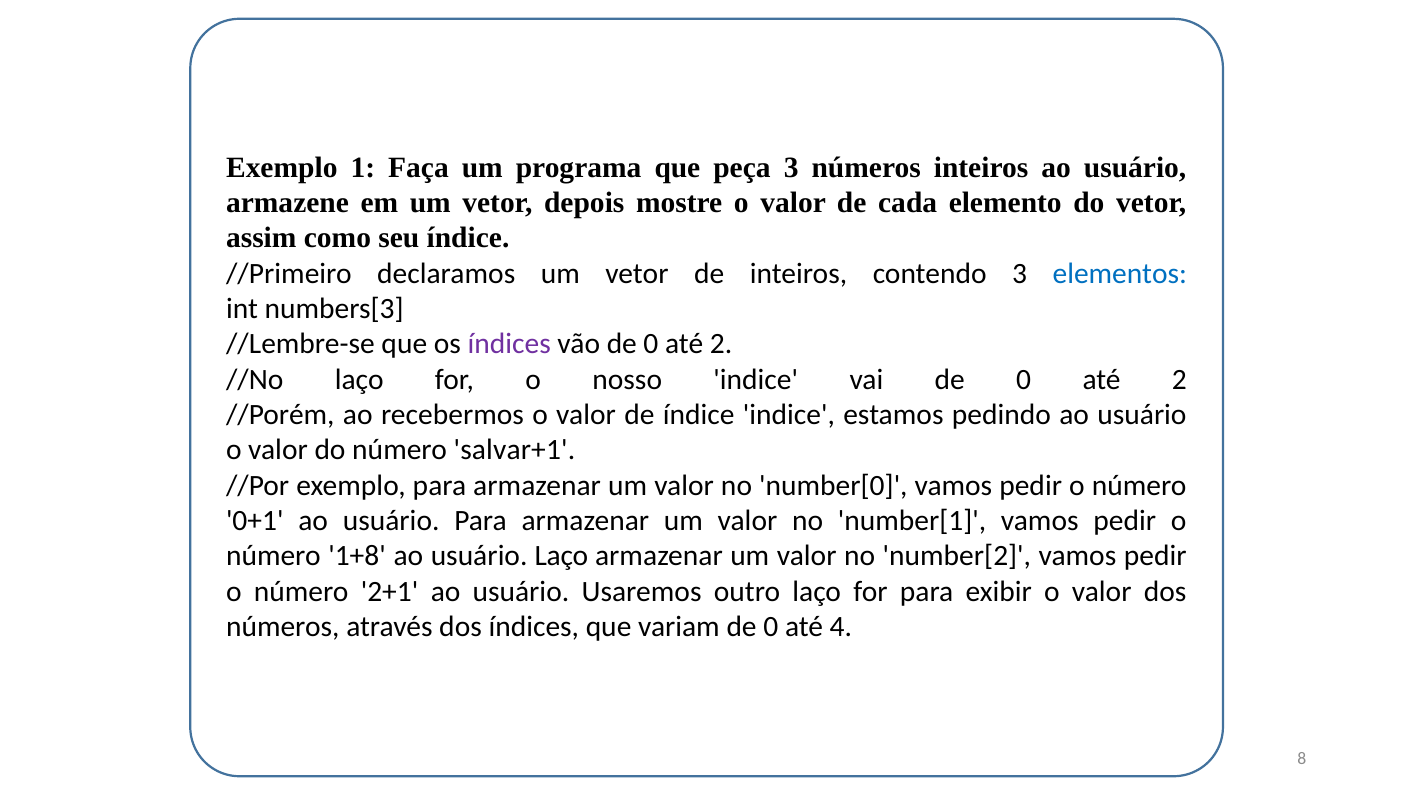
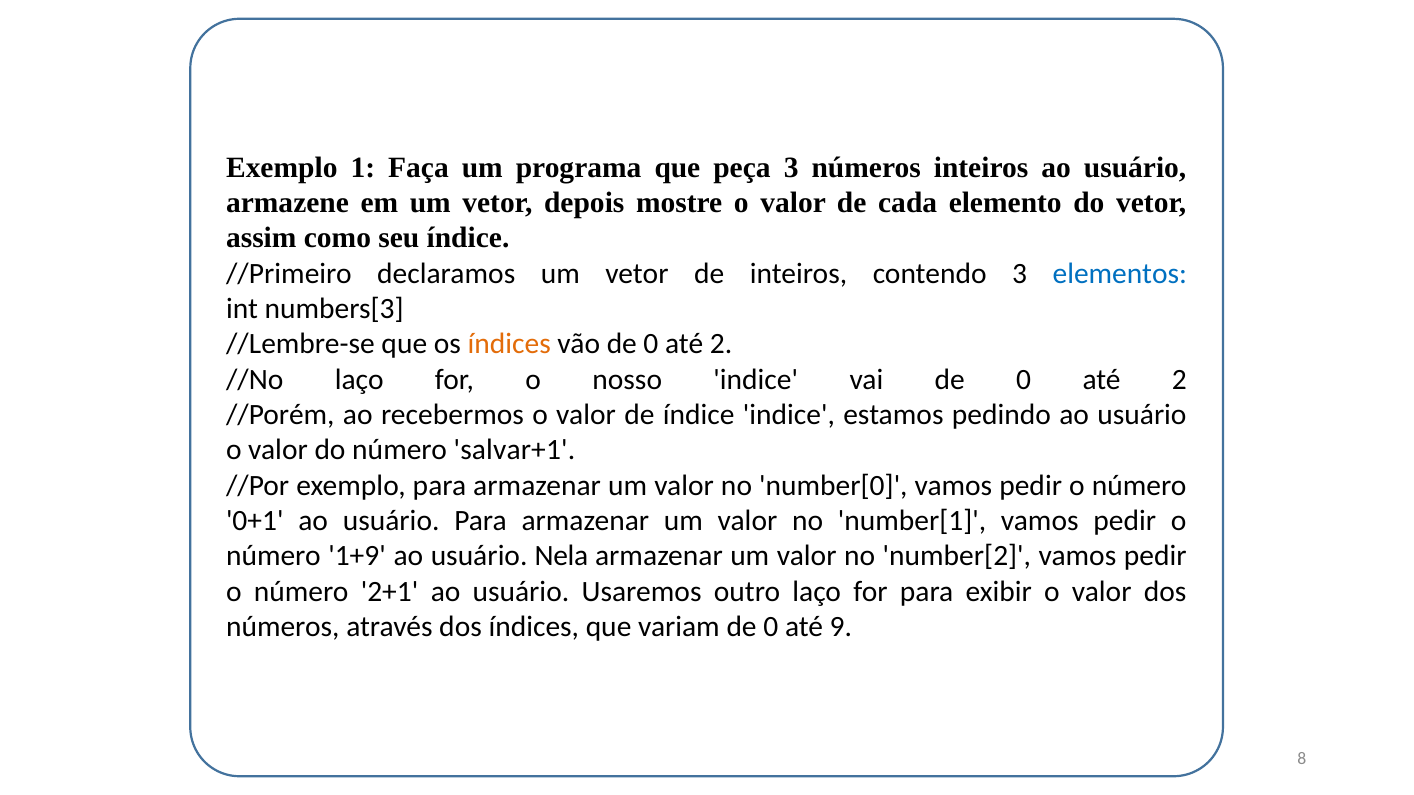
índices at (509, 344) colour: purple -> orange
1+8: 1+8 -> 1+9
usuário Laço: Laço -> Nela
4: 4 -> 9
